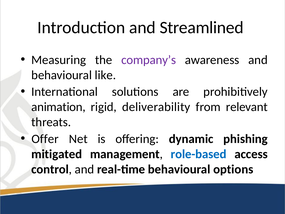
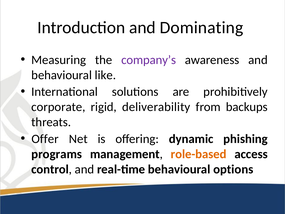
Streamlined: Streamlined -> Dominating
animation: animation -> corporate
relevant: relevant -> backups
mitigated: mitigated -> programs
role-based colour: blue -> orange
